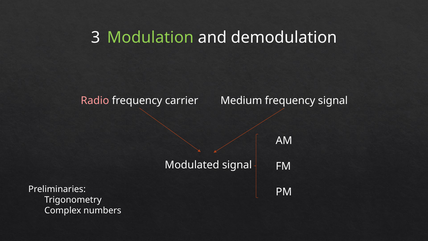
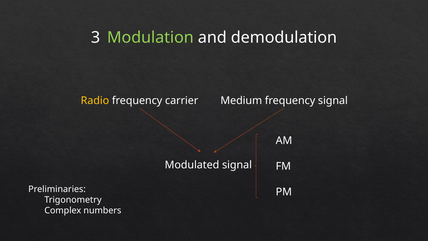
Radio colour: pink -> yellow
